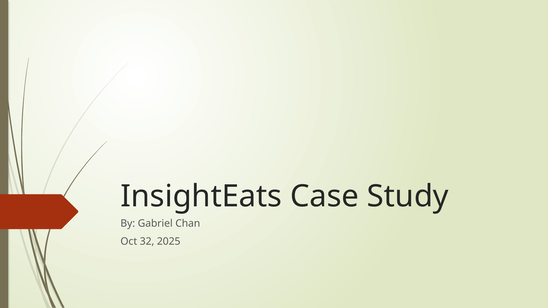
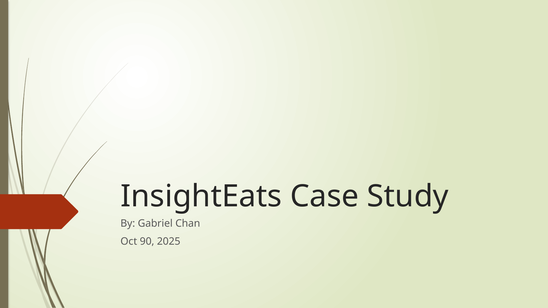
32: 32 -> 90
